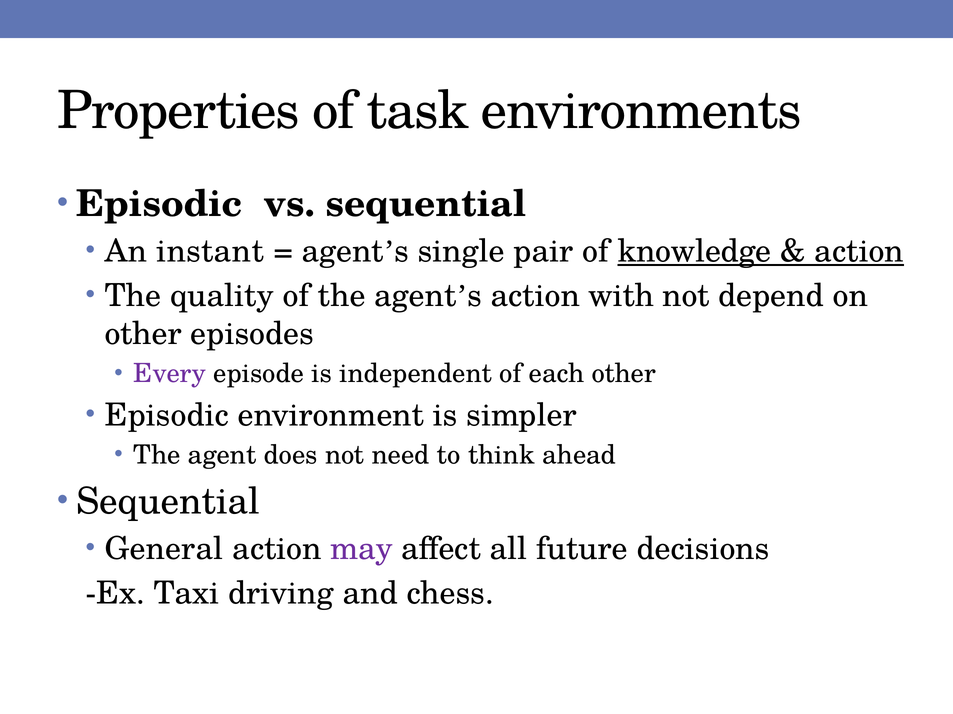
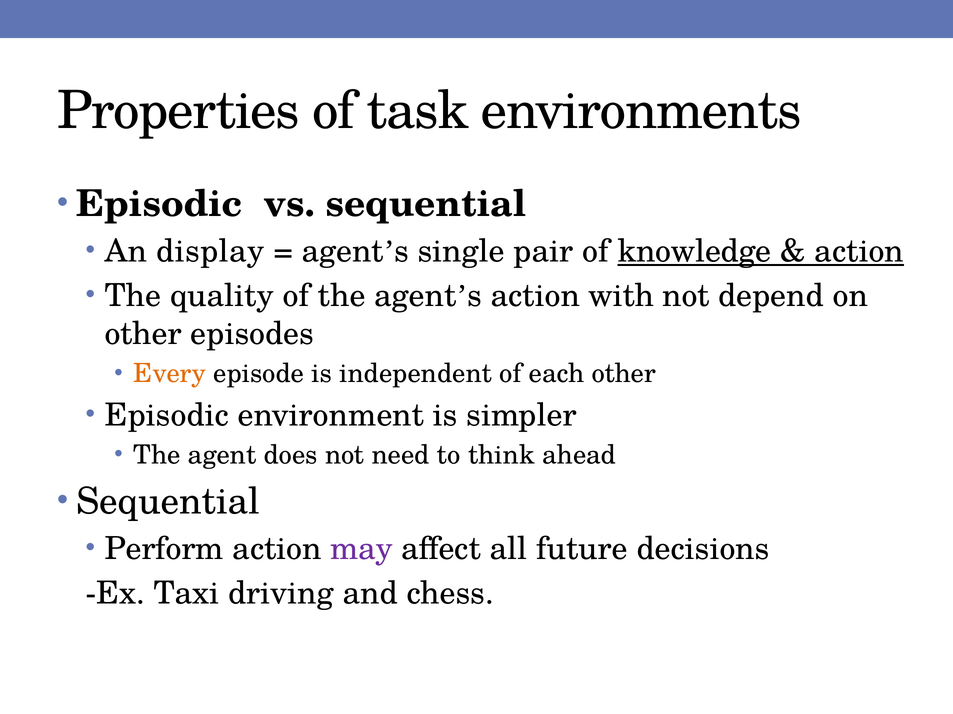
instant: instant -> display
Every colour: purple -> orange
General: General -> Perform
